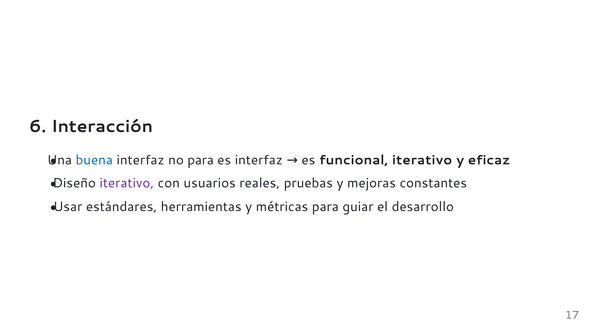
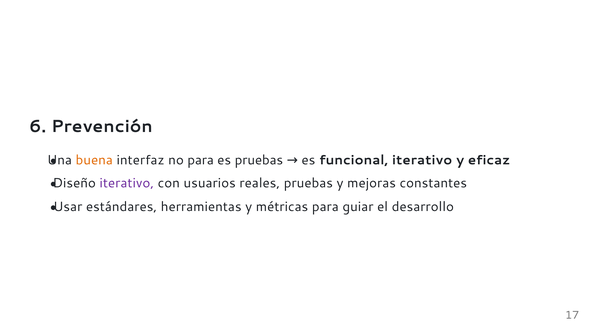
Interacción: Interacción -> Prevención
buena colour: blue -> orange
es interfaz: interfaz -> pruebas
